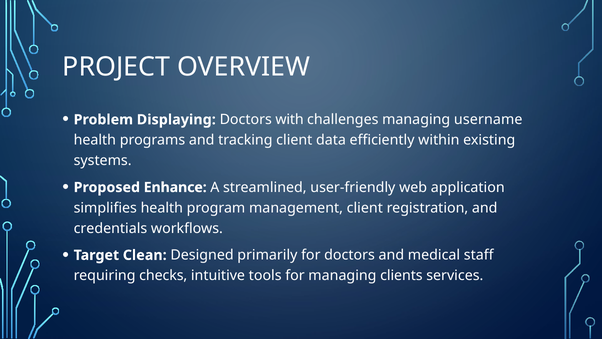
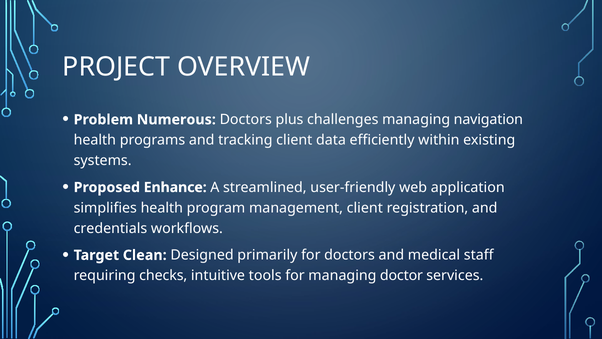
Displaying: Displaying -> Numerous
with: with -> plus
username: username -> navigation
clients: clients -> doctor
